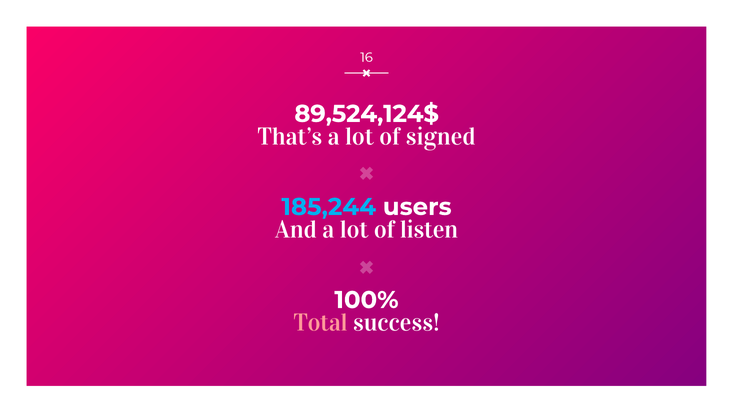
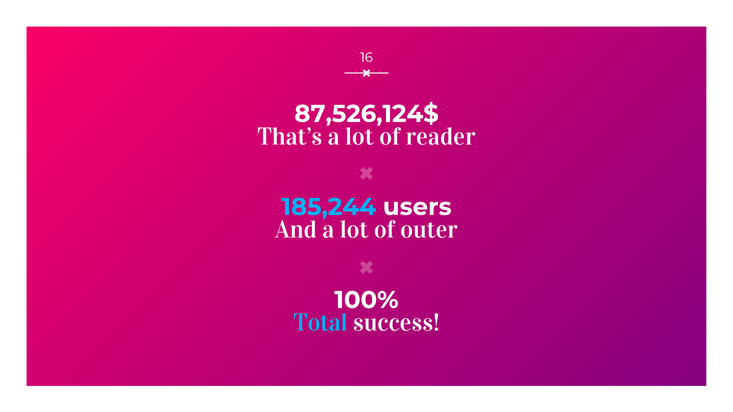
89,524,124$: 89,524,124$ -> 87,526,124$
signed: signed -> reader
listen: listen -> outer
Total colour: pink -> light blue
